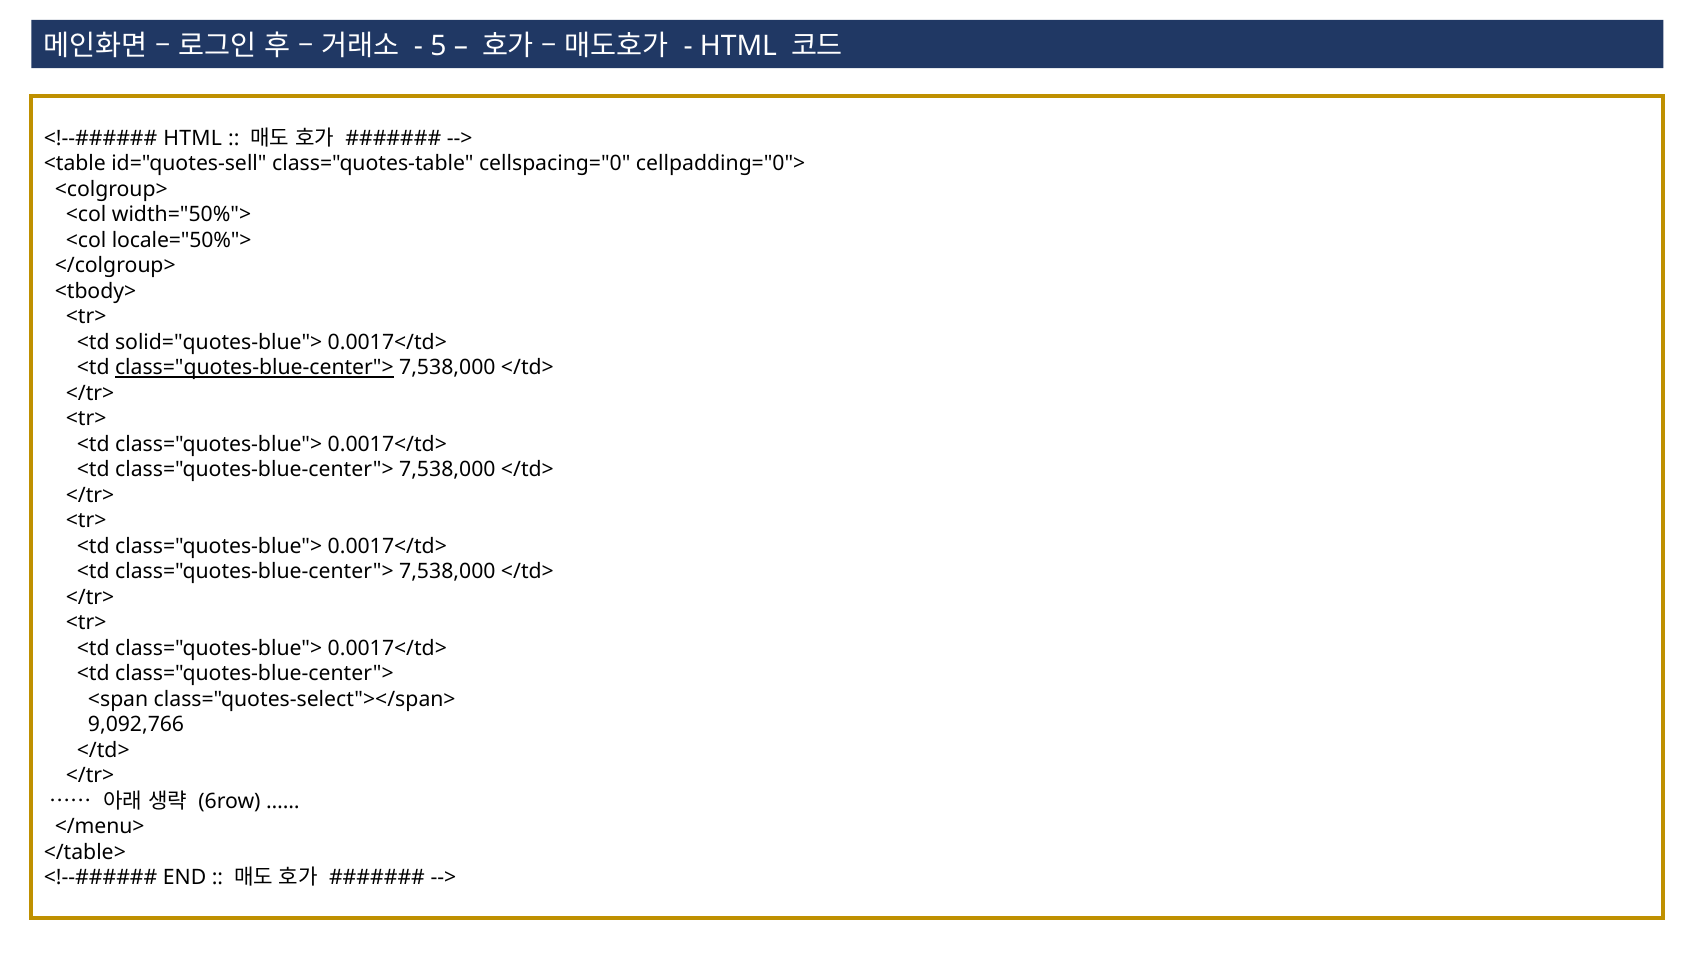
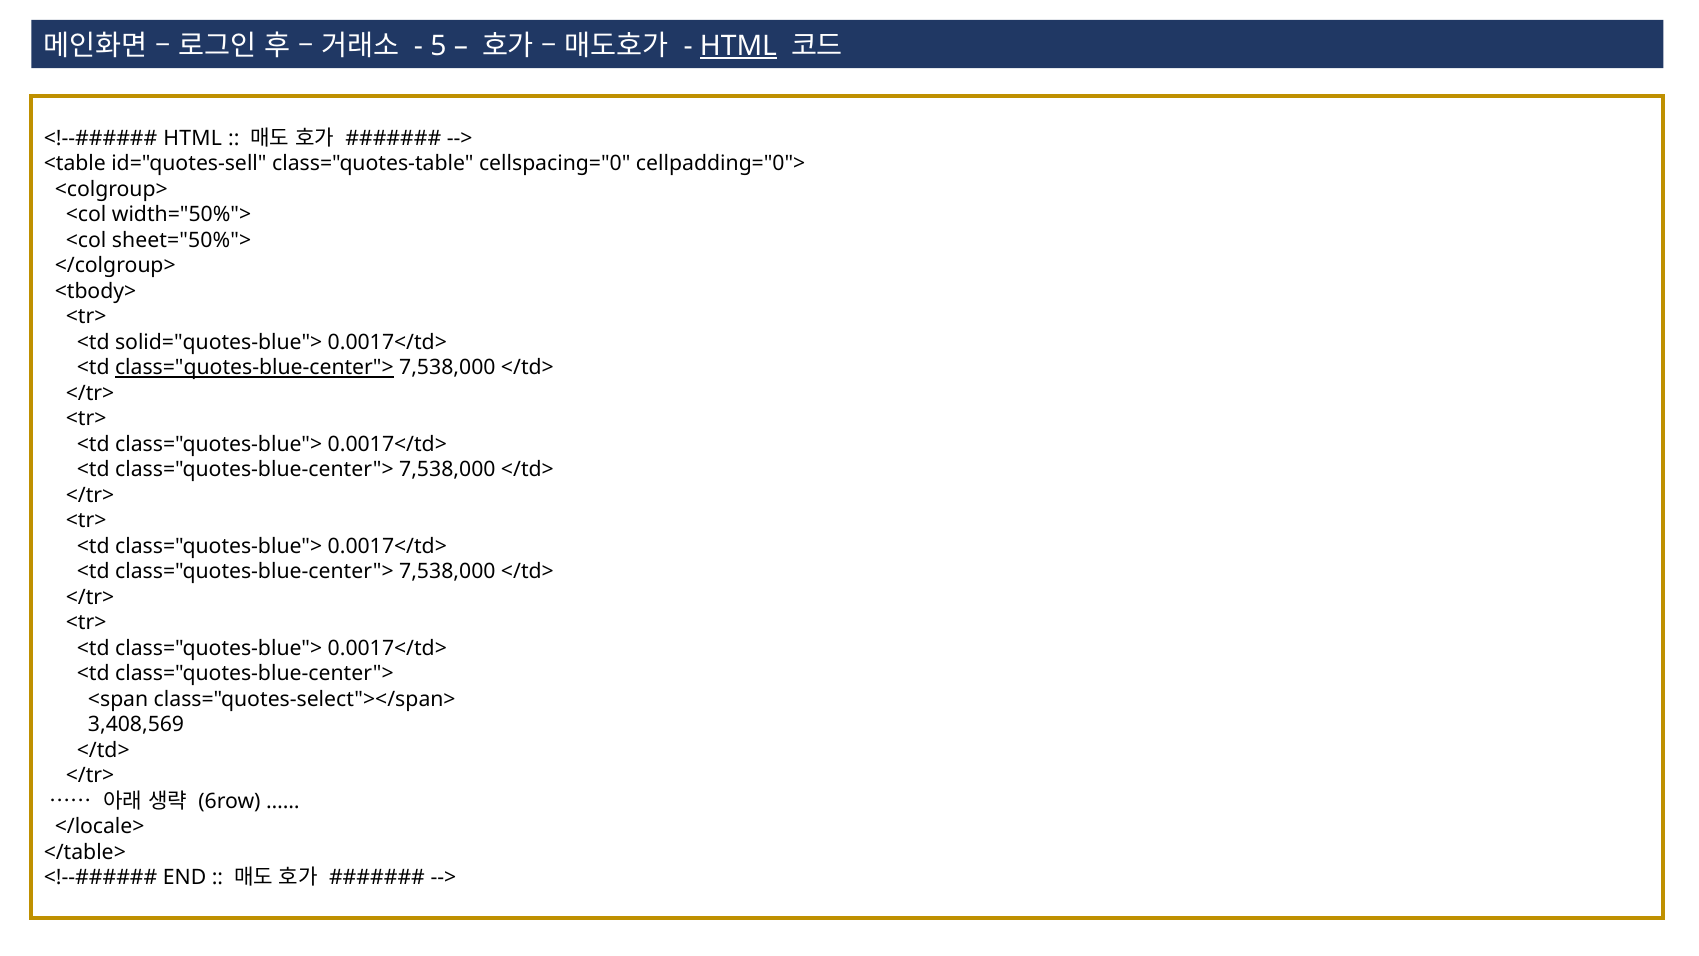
HTML at (738, 46) underline: none -> present
locale="50%">: locale="50%"> -> sheet="50%">
9,092,766: 9,092,766 -> 3,408,569
</menu>: </menu> -> </locale>
